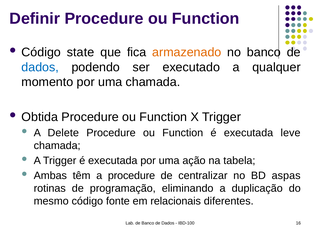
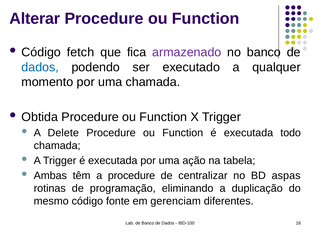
Definir: Definir -> Alterar
state: state -> fetch
armazenado colour: orange -> purple
leve: leve -> todo
relacionais: relacionais -> gerenciam
